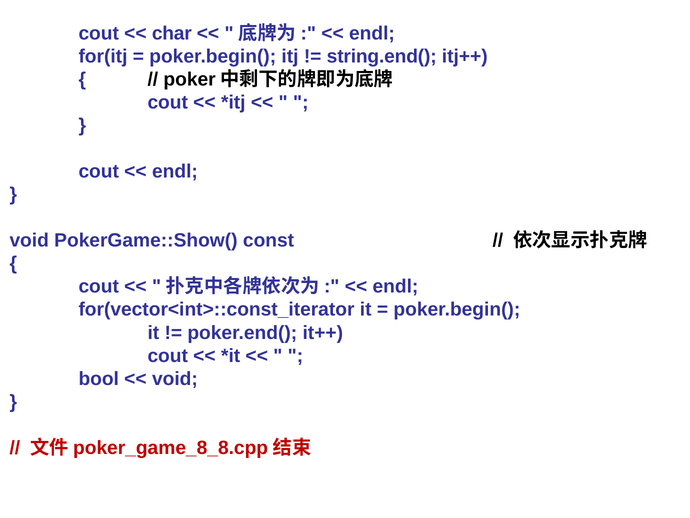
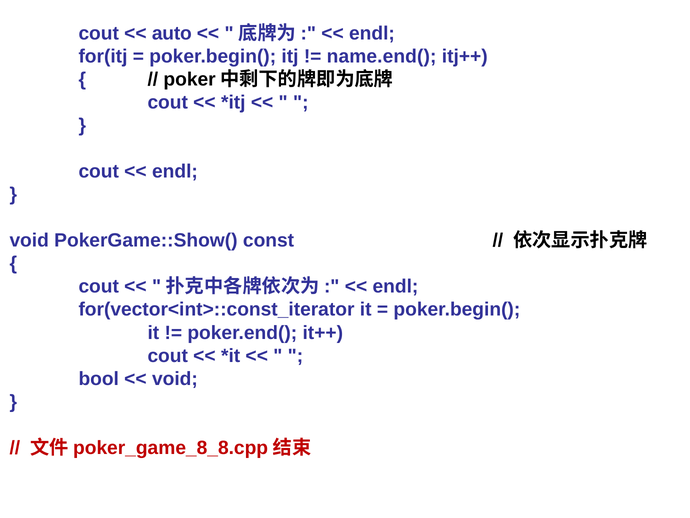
char: char -> auto
string.end(: string.end( -> name.end(
